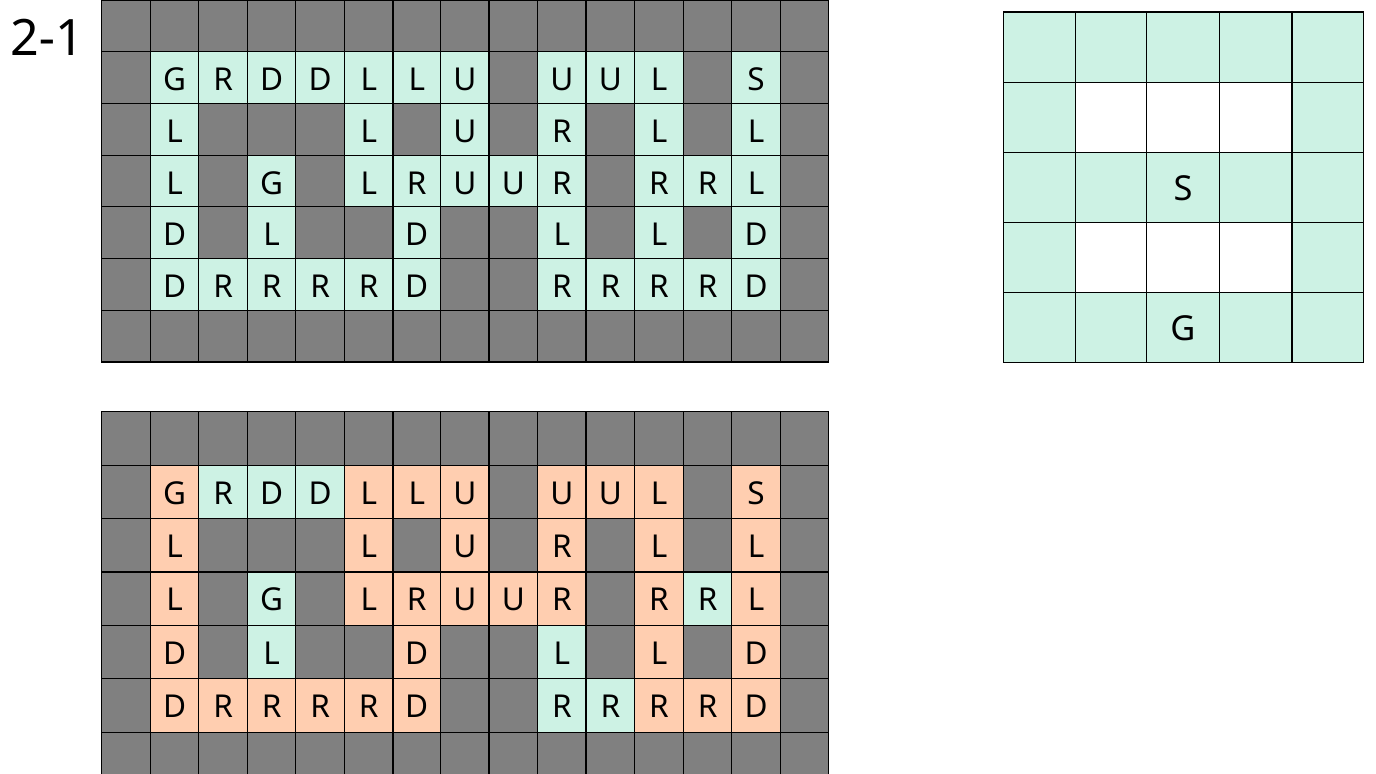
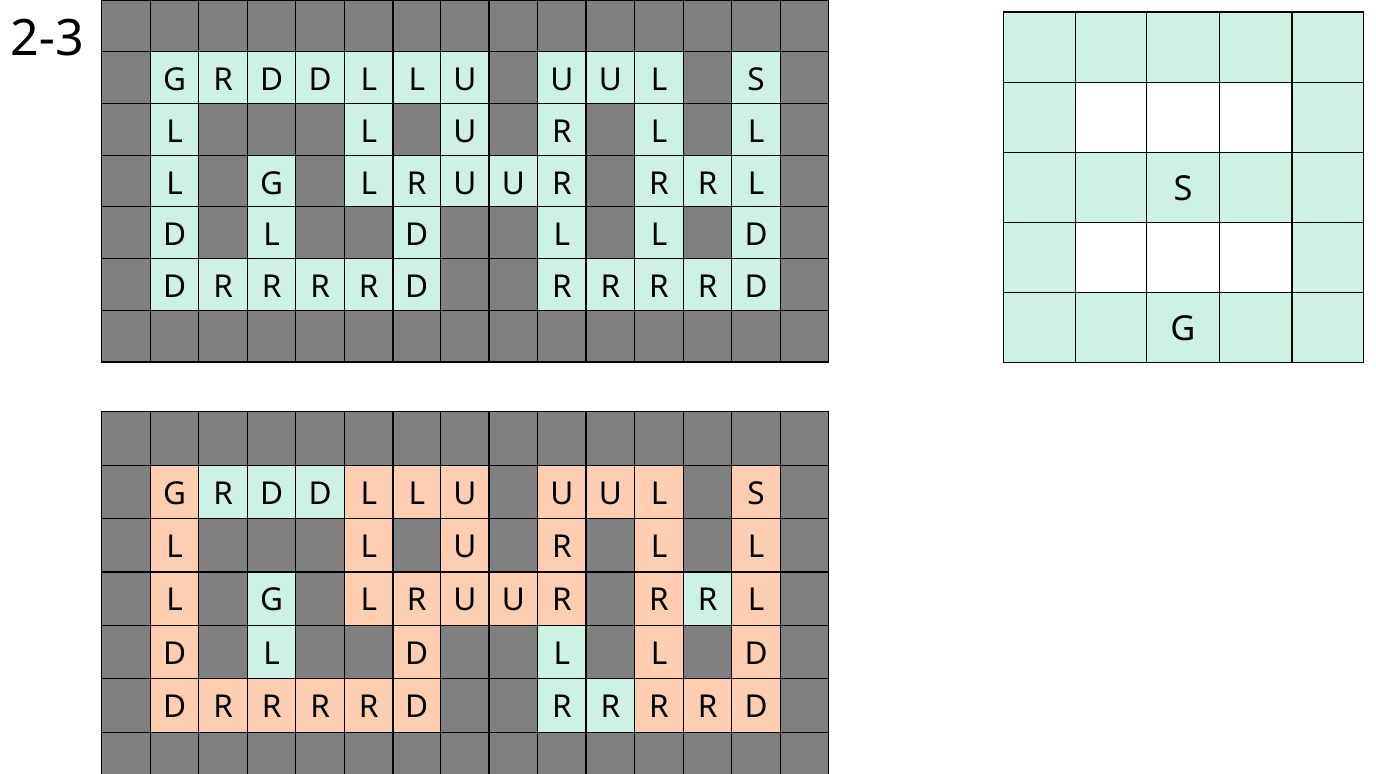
2-1: 2-1 -> 2-3
